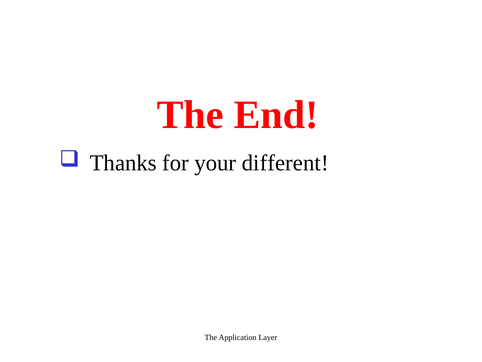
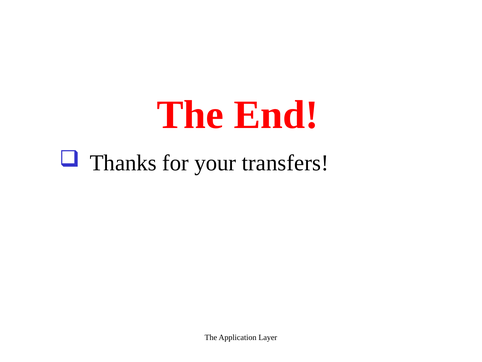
different: different -> transfers
